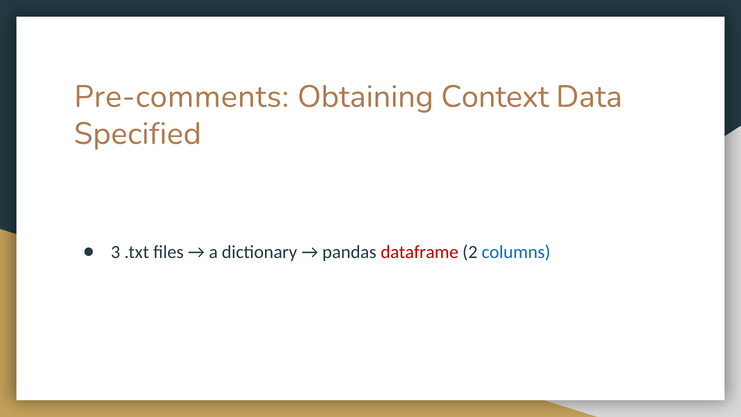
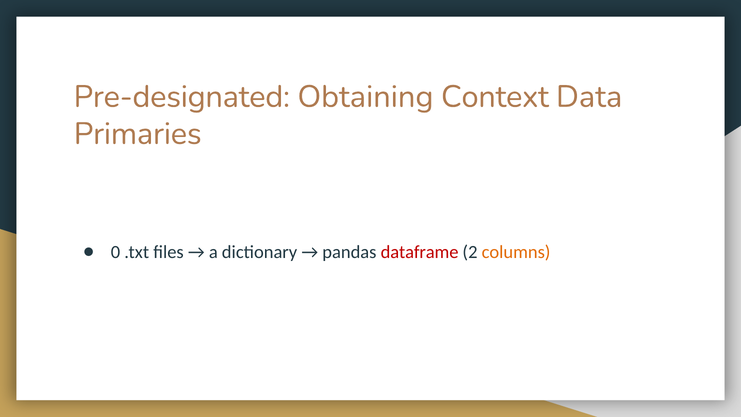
Pre-comments: Pre-comments -> Pre-designated
Specified: Specified -> Primaries
3: 3 -> 0
columns colour: blue -> orange
